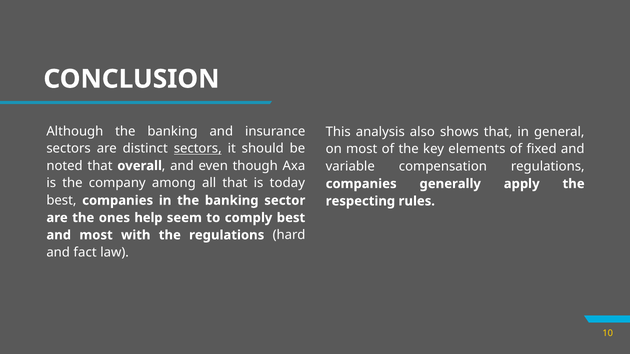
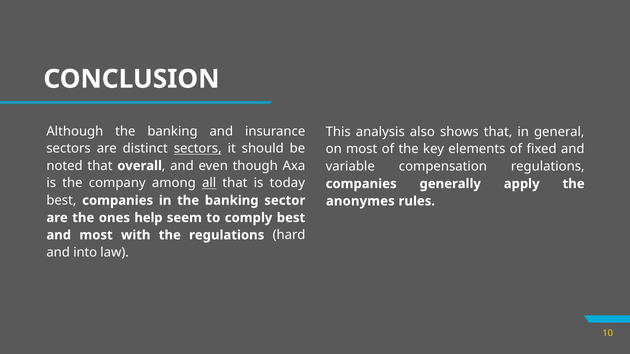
all underline: none -> present
respecting: respecting -> anonymes
fact: fact -> into
